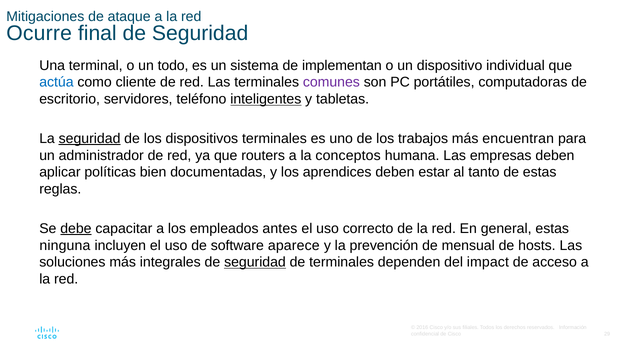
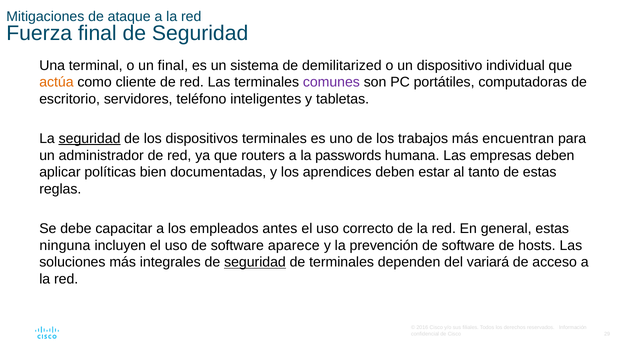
Ocurre: Ocurre -> Fuerza
un todo: todo -> final
implementan: implementan -> demilitarized
actúa colour: blue -> orange
inteligentes underline: present -> none
conceptos: conceptos -> passwords
debe underline: present -> none
prevención de mensual: mensual -> software
impact: impact -> variará
